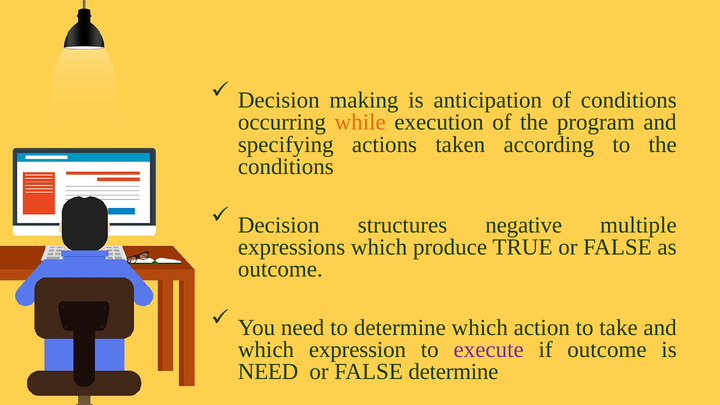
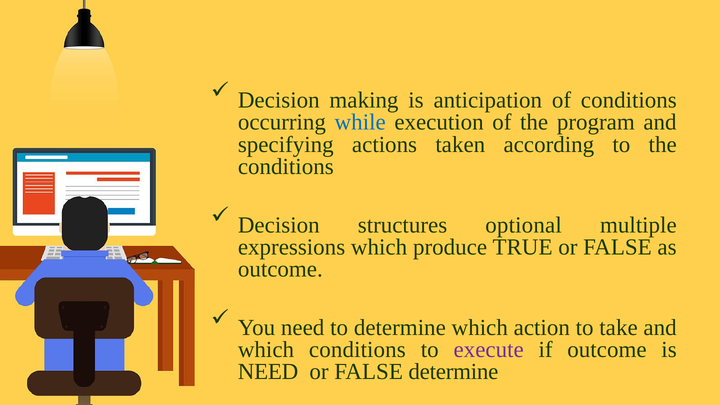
while colour: orange -> blue
negative: negative -> optional
which expression: expression -> conditions
